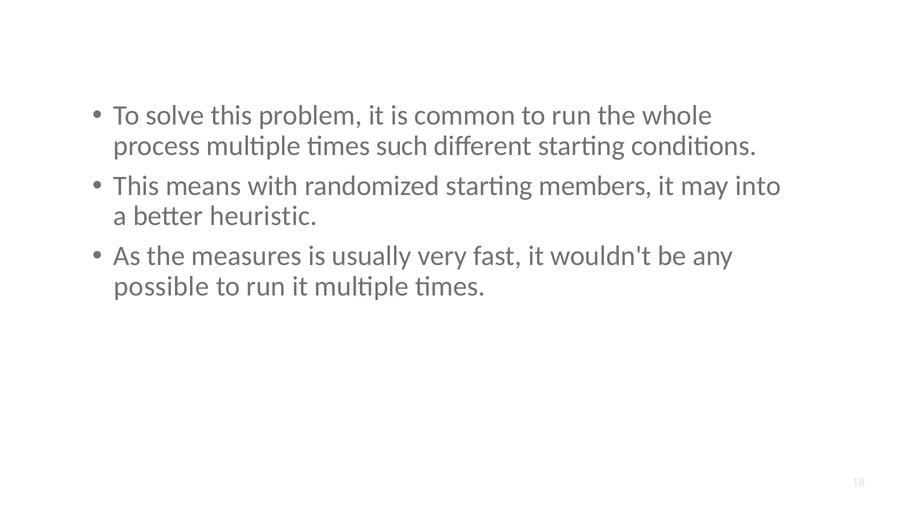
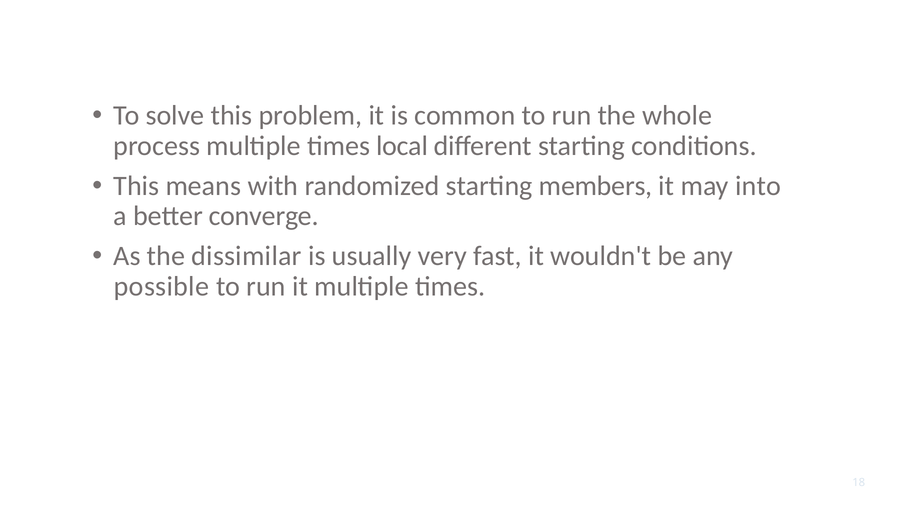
such: such -> local
heuristic: heuristic -> converge
measures: measures -> dissimilar
